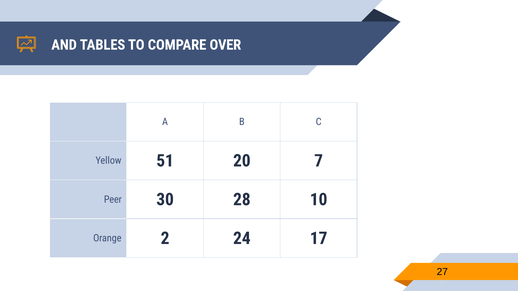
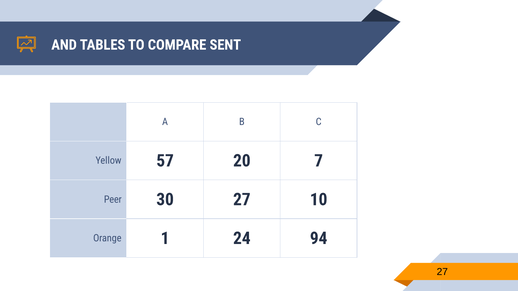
OVER: OVER -> SENT
51: 51 -> 57
30 28: 28 -> 27
2: 2 -> 1
17: 17 -> 94
